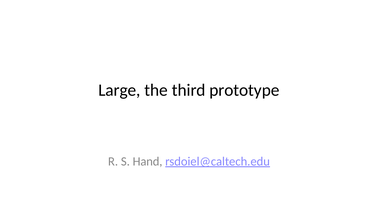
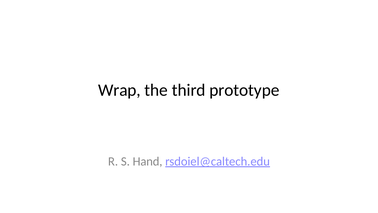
Large: Large -> Wrap
